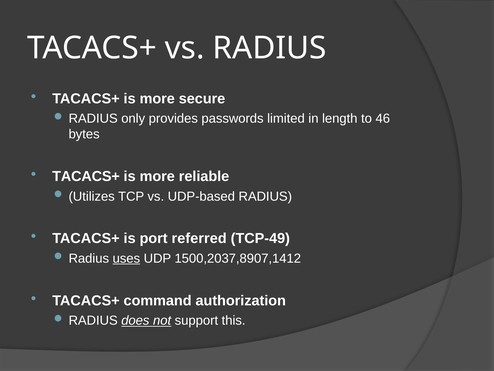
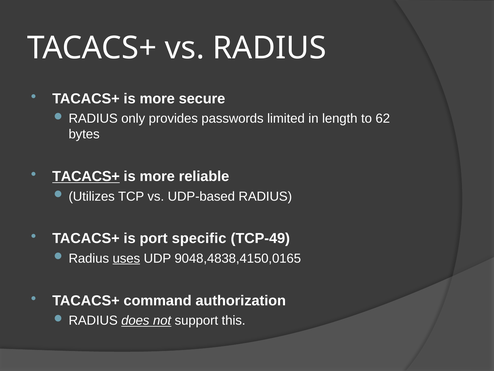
46: 46 -> 62
TACACS+ at (86, 176) underline: none -> present
referred: referred -> specific
1500,2037,8907,1412: 1500,2037,8907,1412 -> 9048,4838,4150,0165
